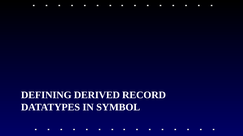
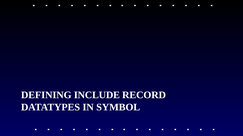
DERIVED: DERIVED -> INCLUDE
